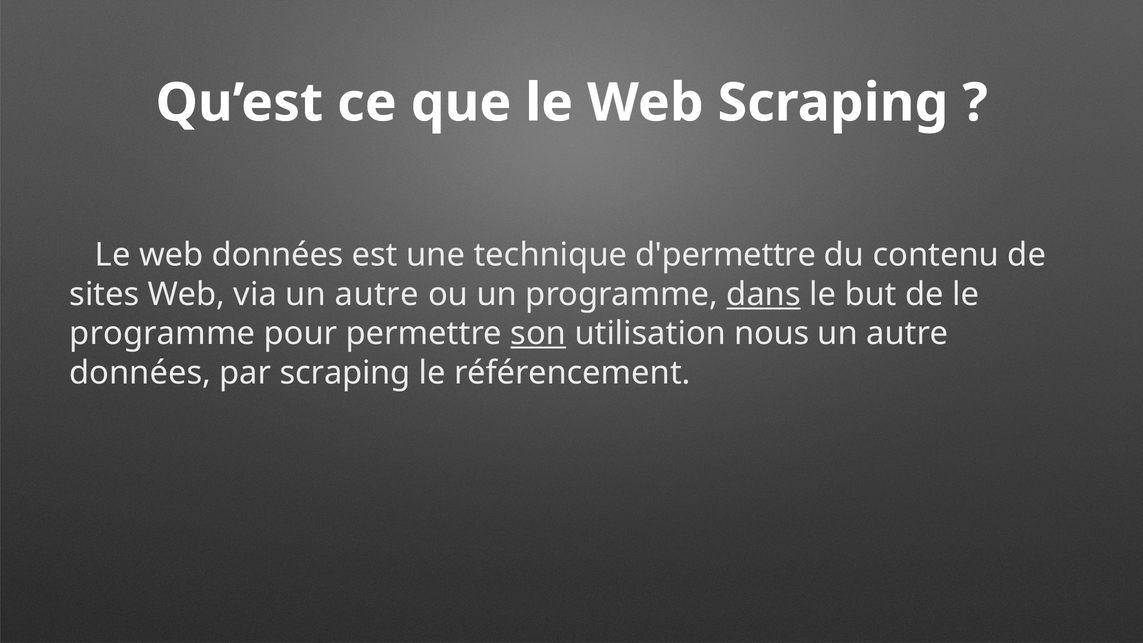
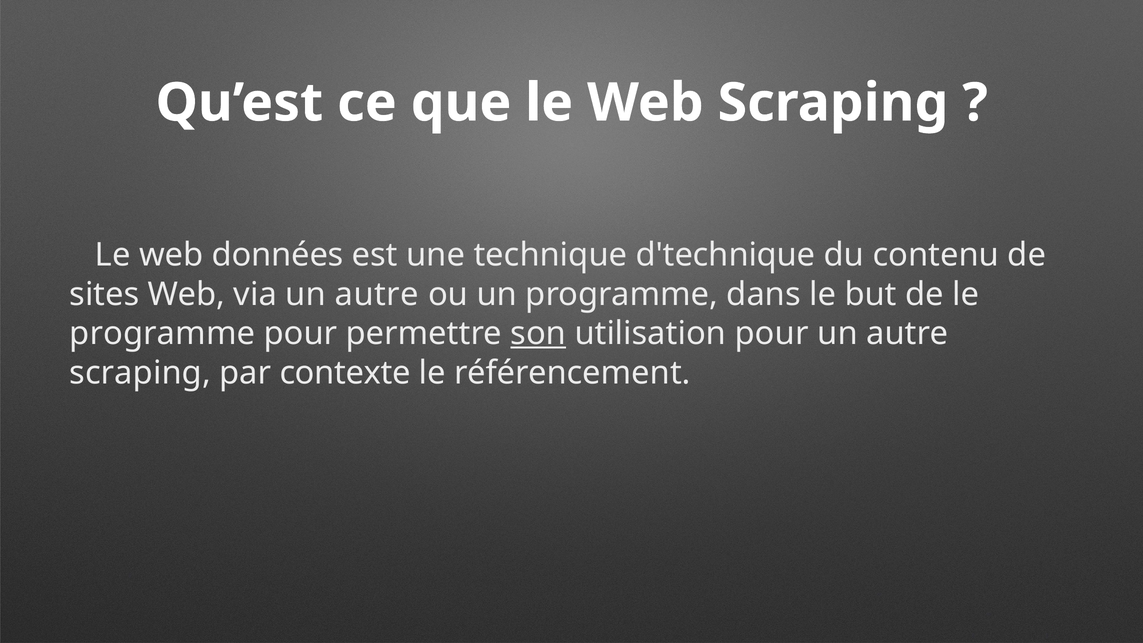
d'permettre: d'permettre -> d'technique
dans underline: present -> none
utilisation nous: nous -> pour
données at (140, 373): données -> scraping
par scraping: scraping -> contexte
